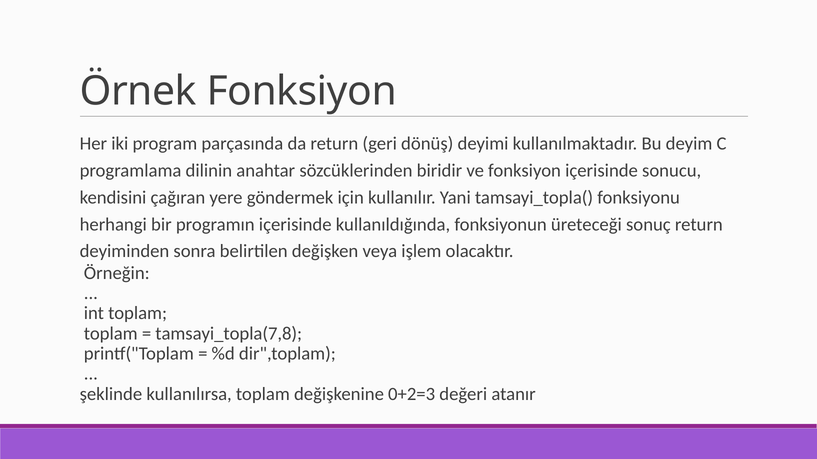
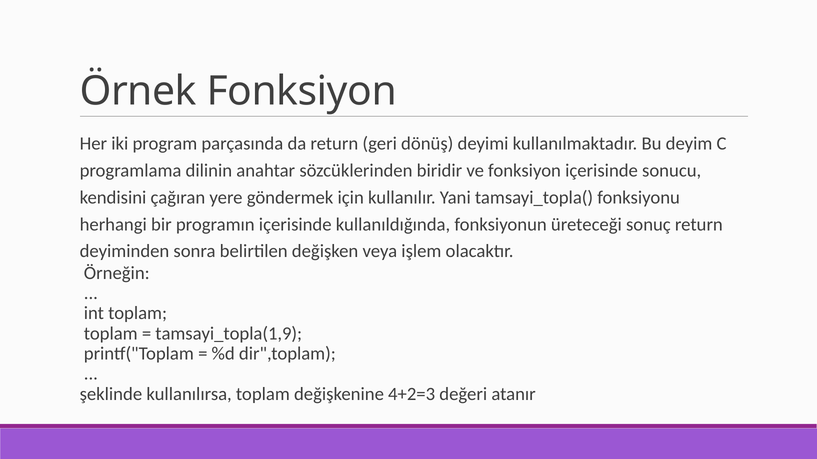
tamsayi_topla(7,8: tamsayi_topla(7,8 -> tamsayi_topla(1,9
0+2=3: 0+2=3 -> 4+2=3
